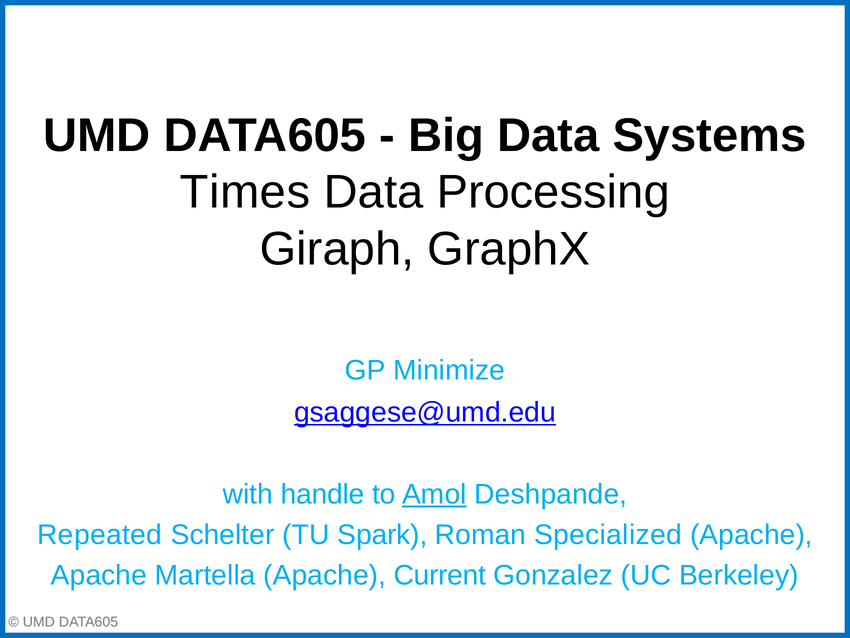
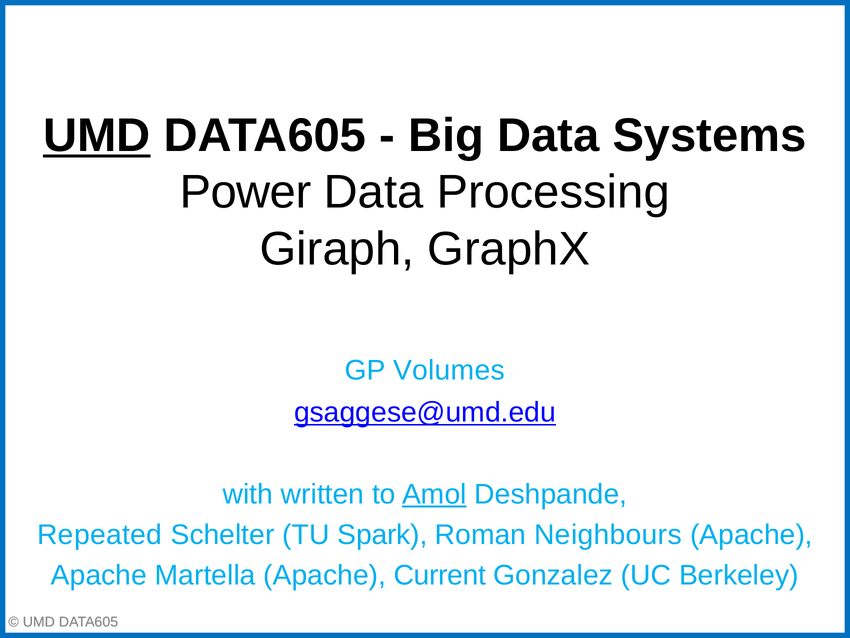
UMD at (97, 136) underline: none -> present
Times: Times -> Power
Minimize: Minimize -> Volumes
handle: handle -> written
Specialized: Specialized -> Neighbours
